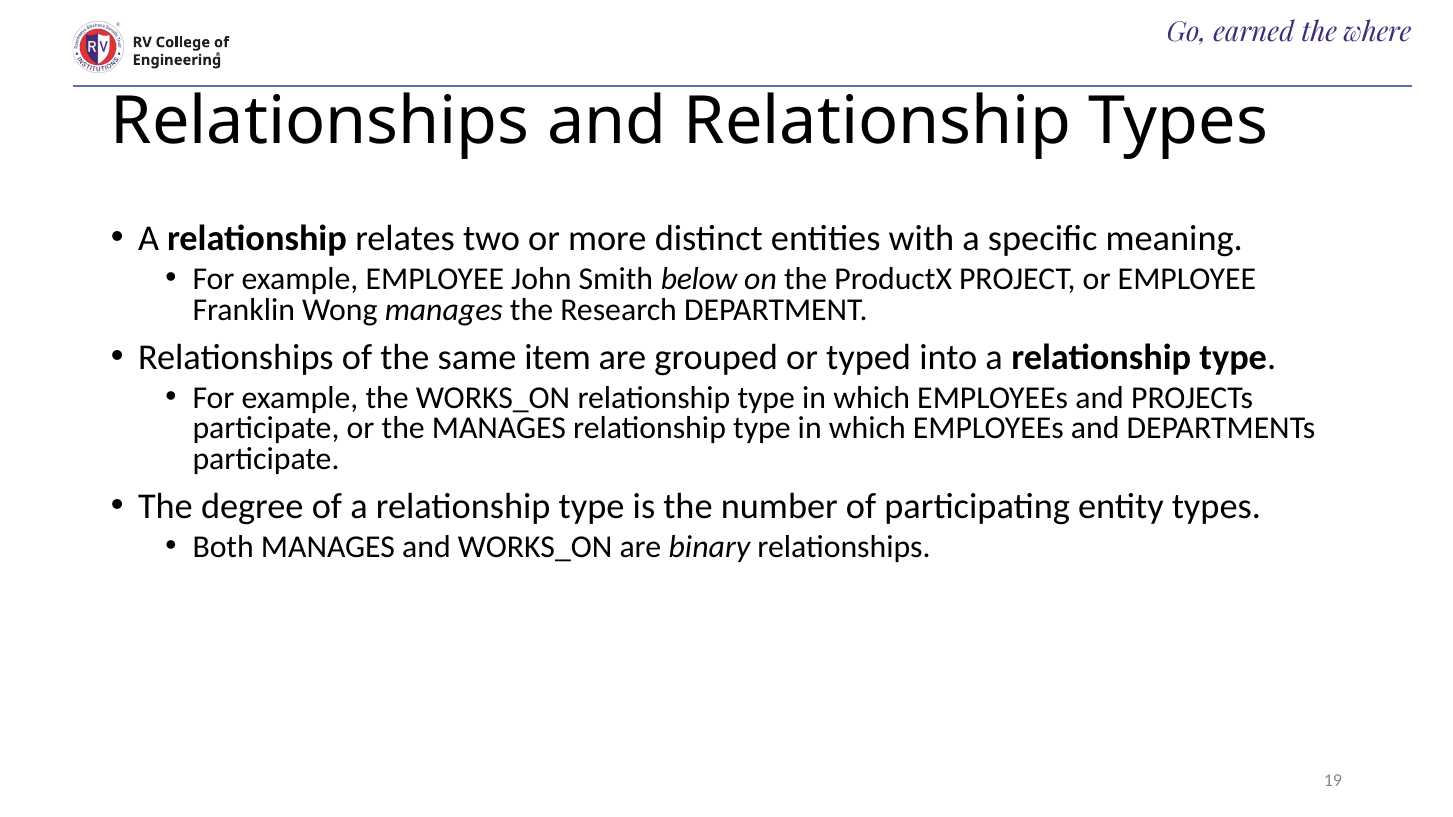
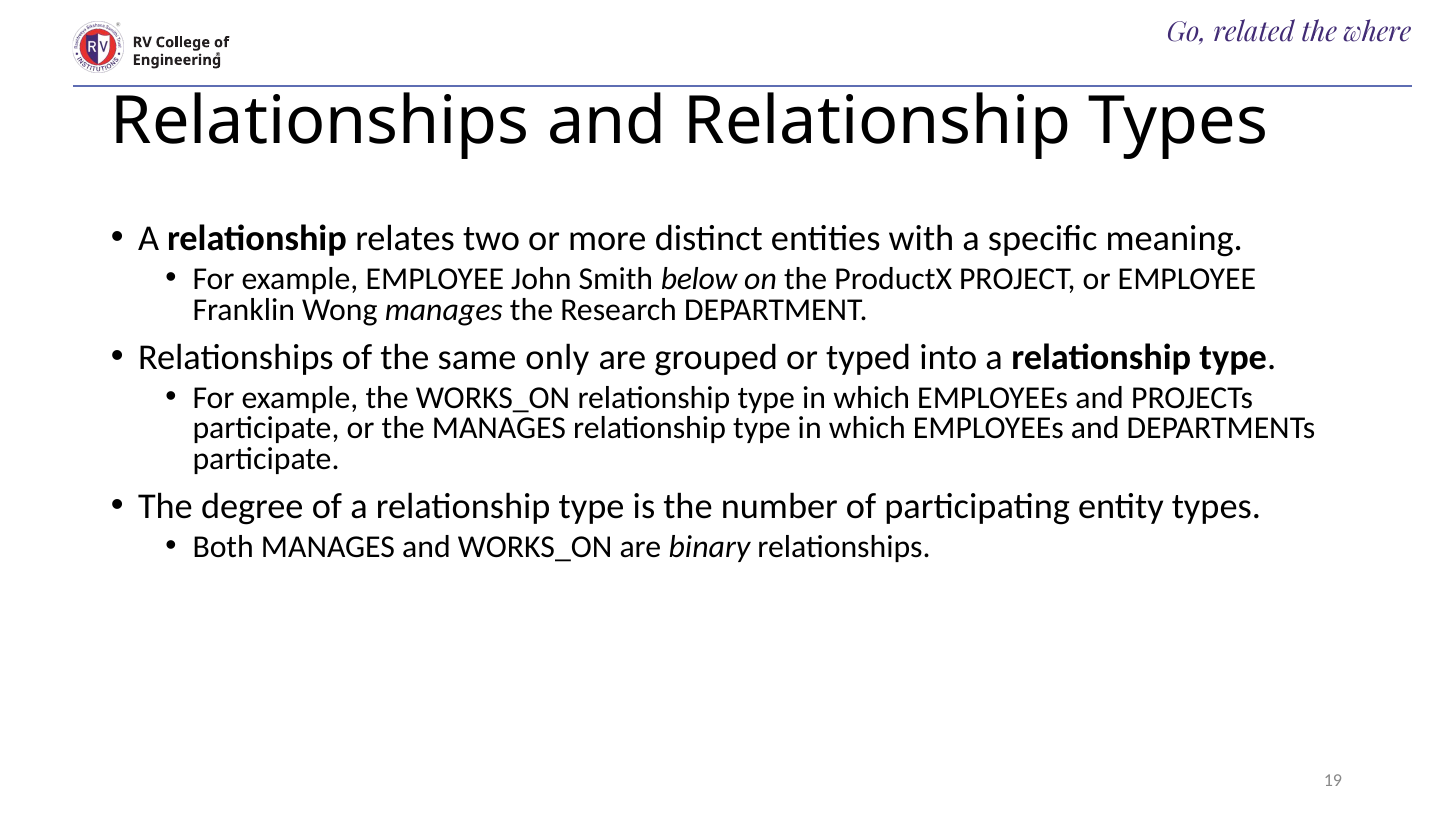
earned: earned -> related
item: item -> only
